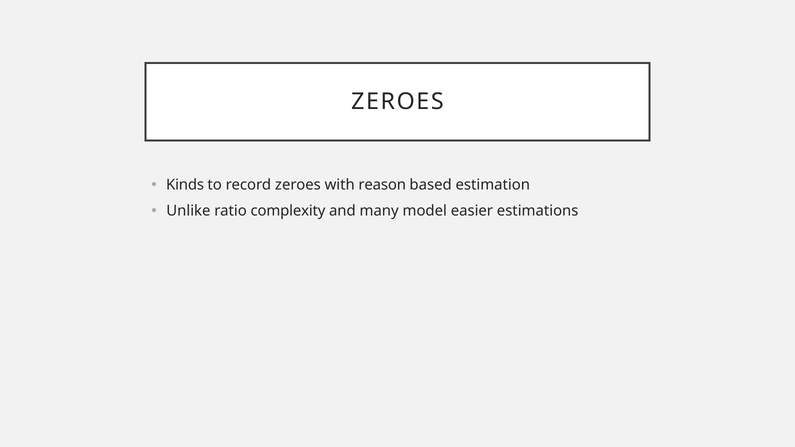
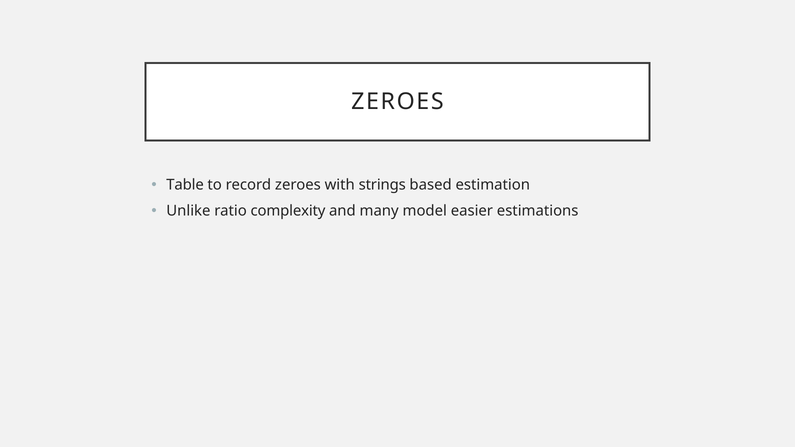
Kinds: Kinds -> Table
reason: reason -> strings
